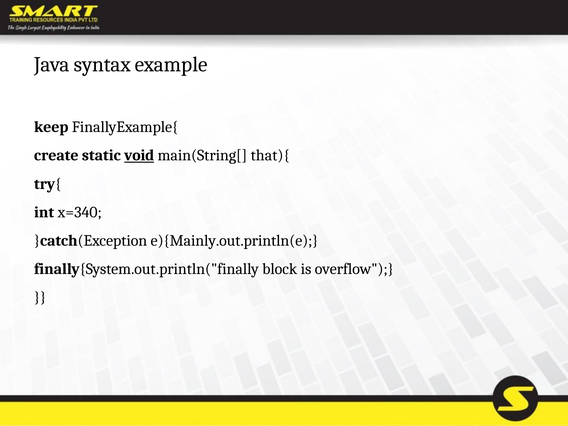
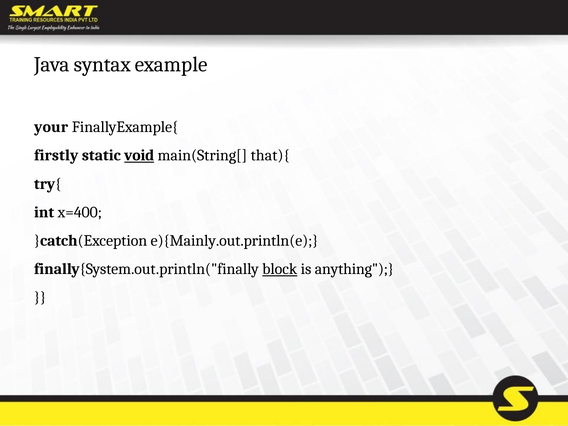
keep: keep -> your
create: create -> firstly
x=340: x=340 -> x=400
block underline: none -> present
overflow: overflow -> anything
